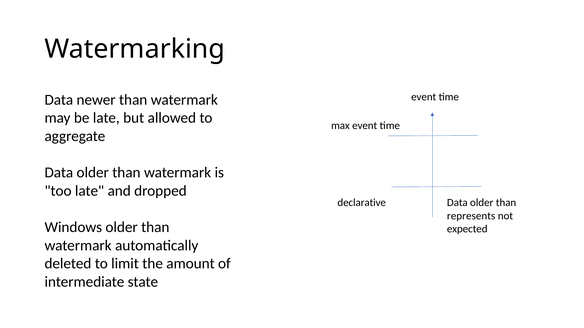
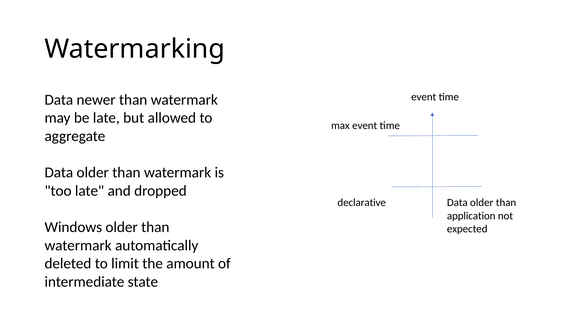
represents: represents -> application
